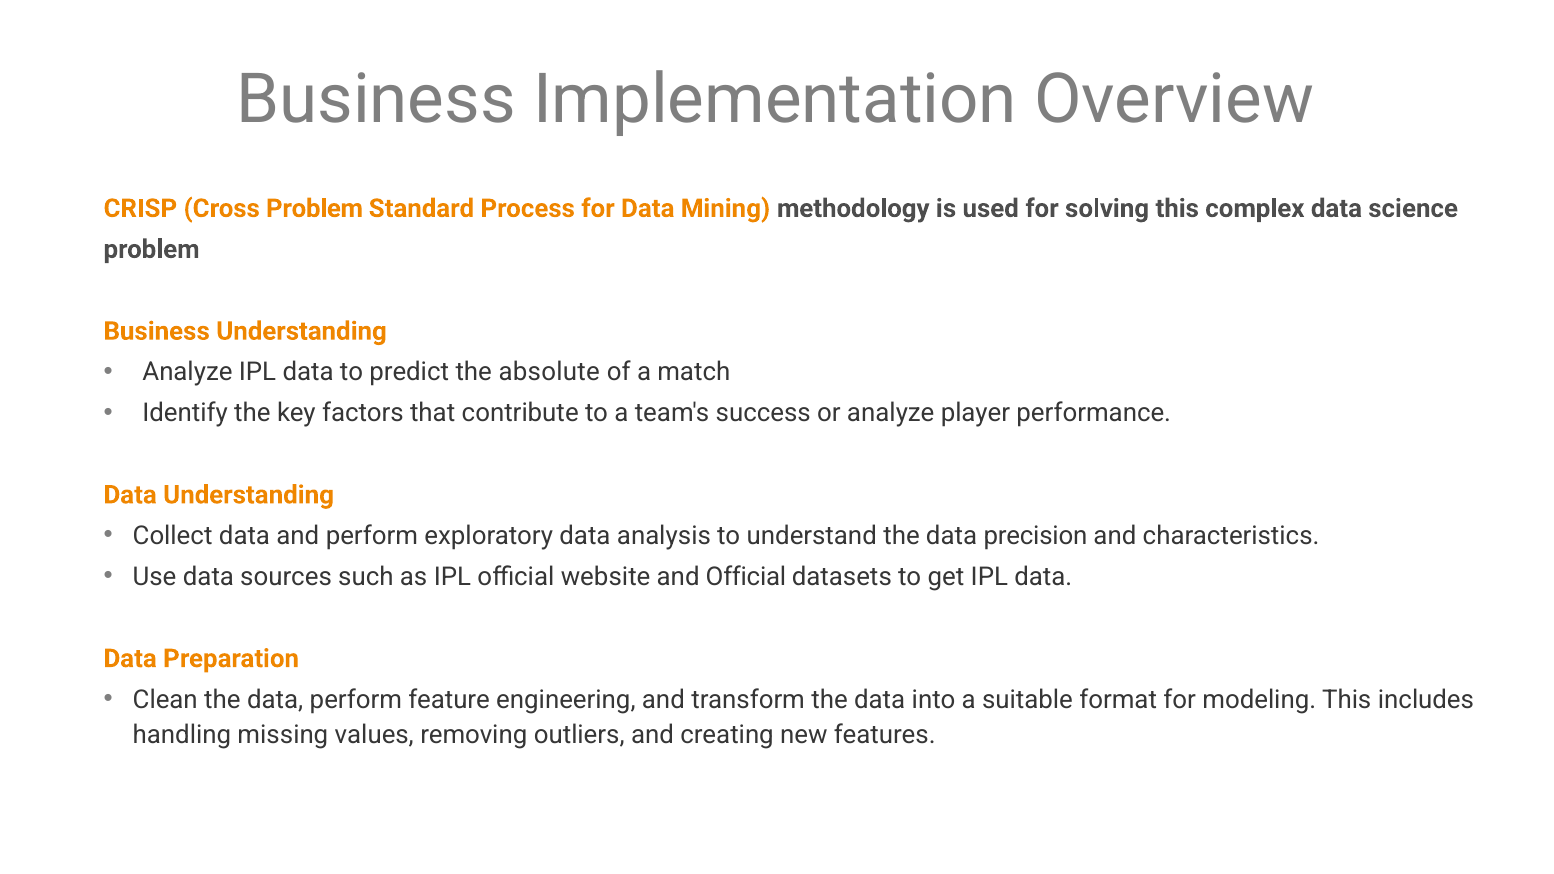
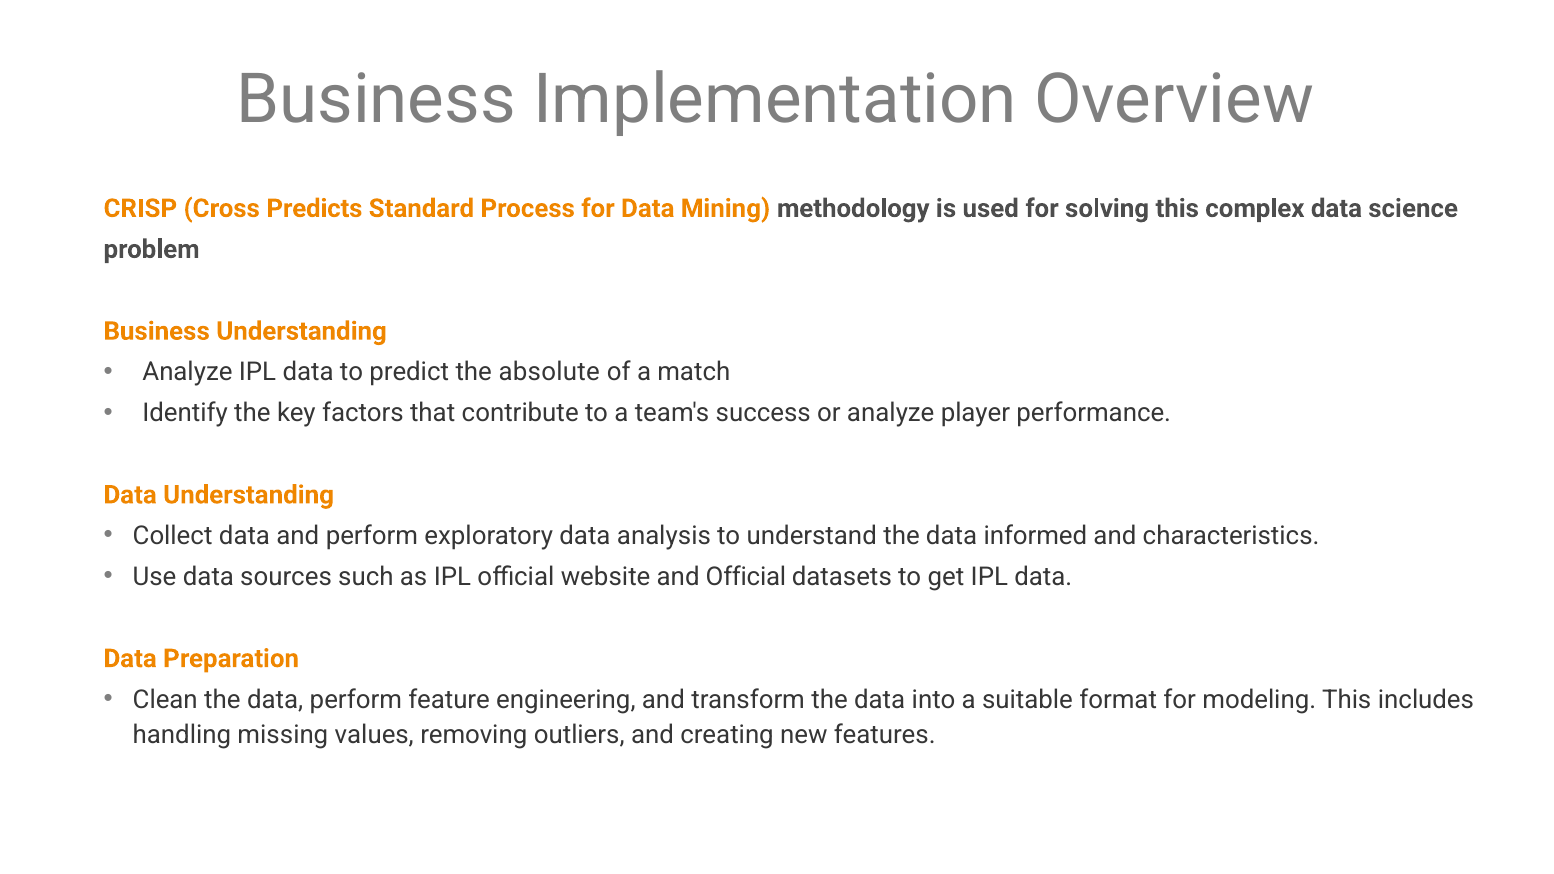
Cross Problem: Problem -> Predicts
precision: precision -> informed
